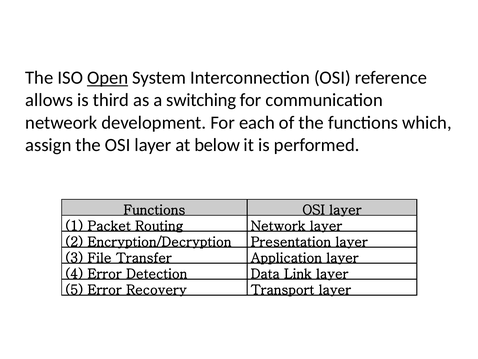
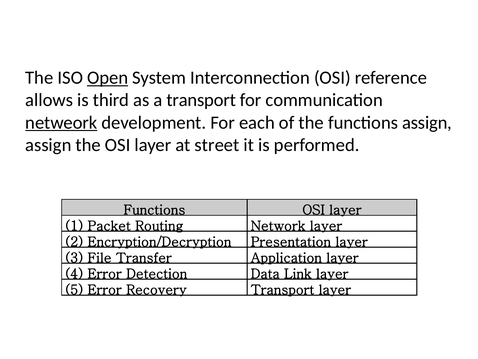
a switching: switching -> transport
netweork underline: none -> present
functions which: which -> assign
below: below -> street
